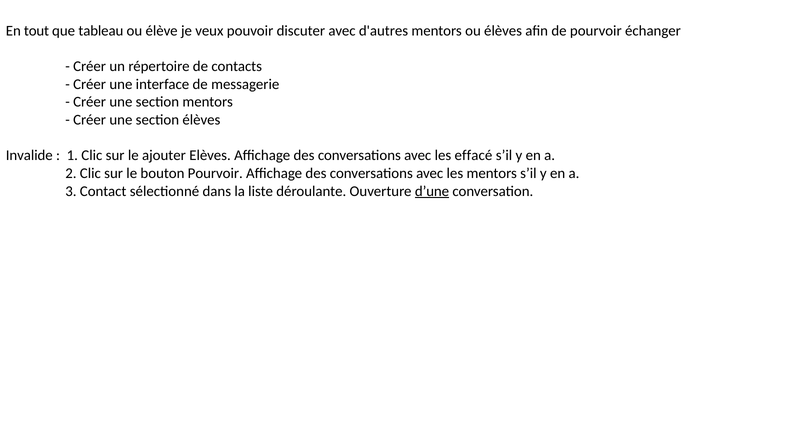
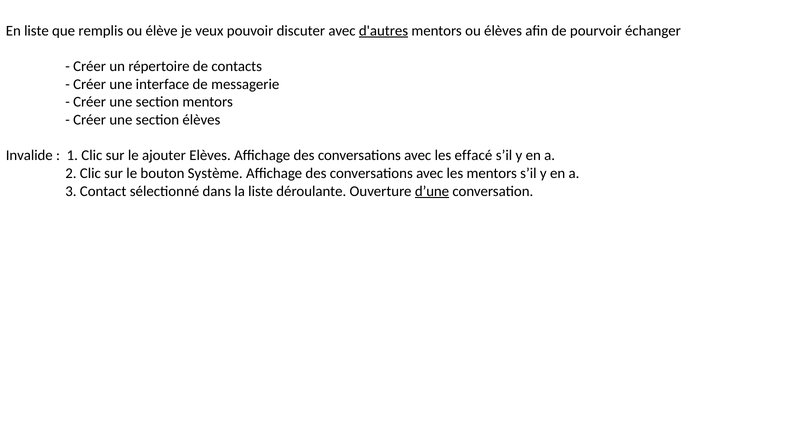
En tout: tout -> liste
tableau: tableau -> remplis
d'autres underline: none -> present
bouton Pourvoir: Pourvoir -> Système
